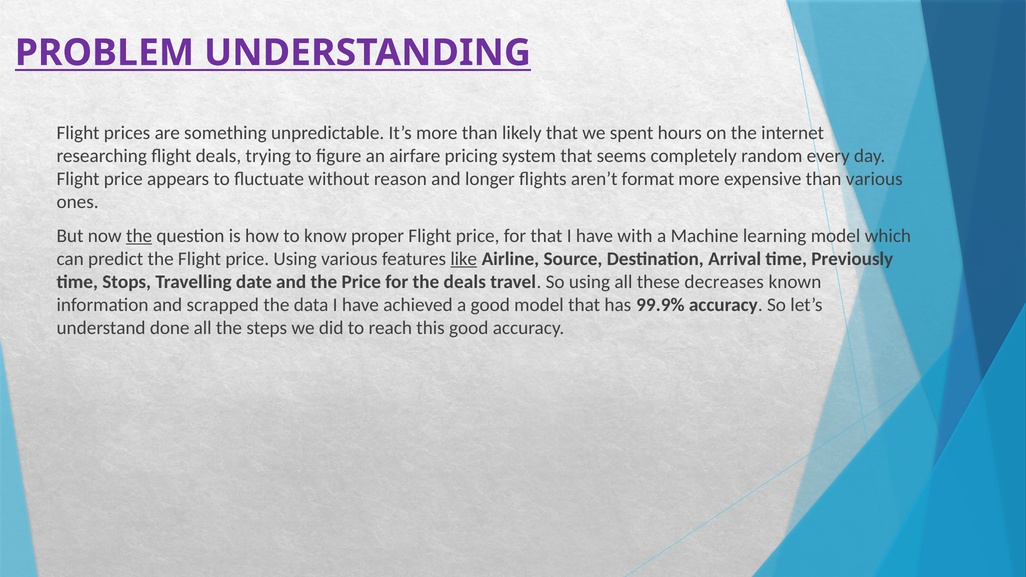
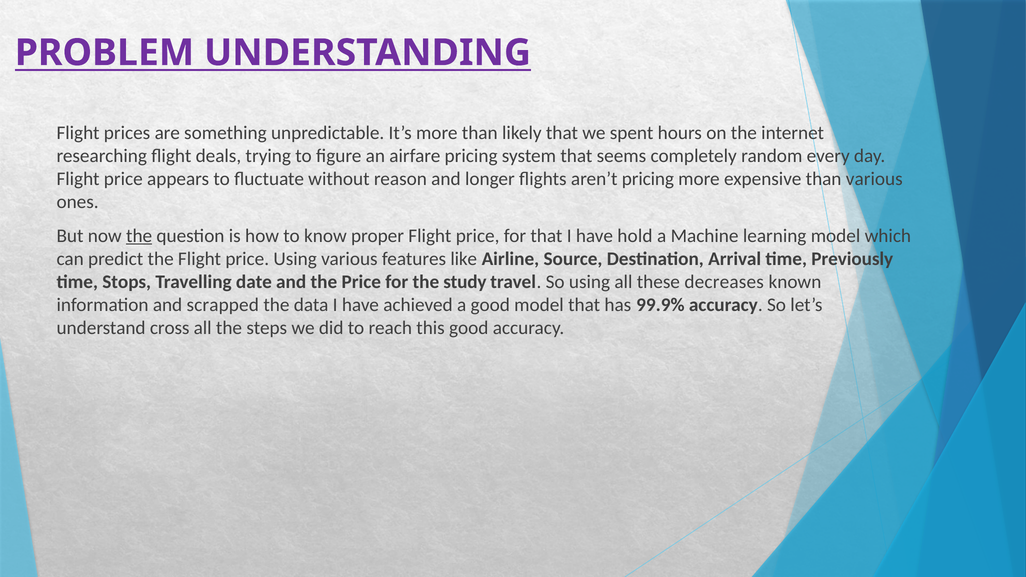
aren’t format: format -> pricing
with: with -> hold
like underline: present -> none
the deals: deals -> study
done: done -> cross
